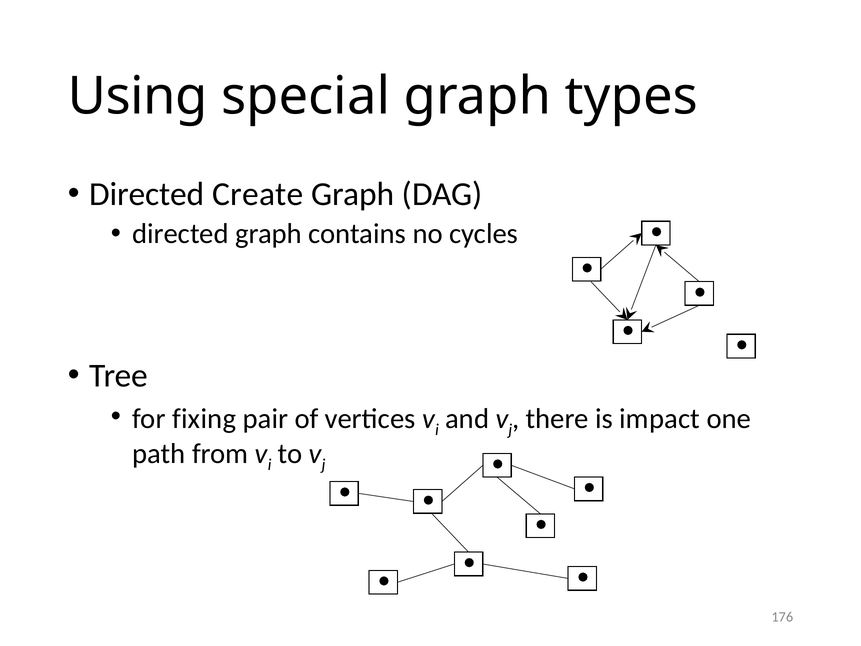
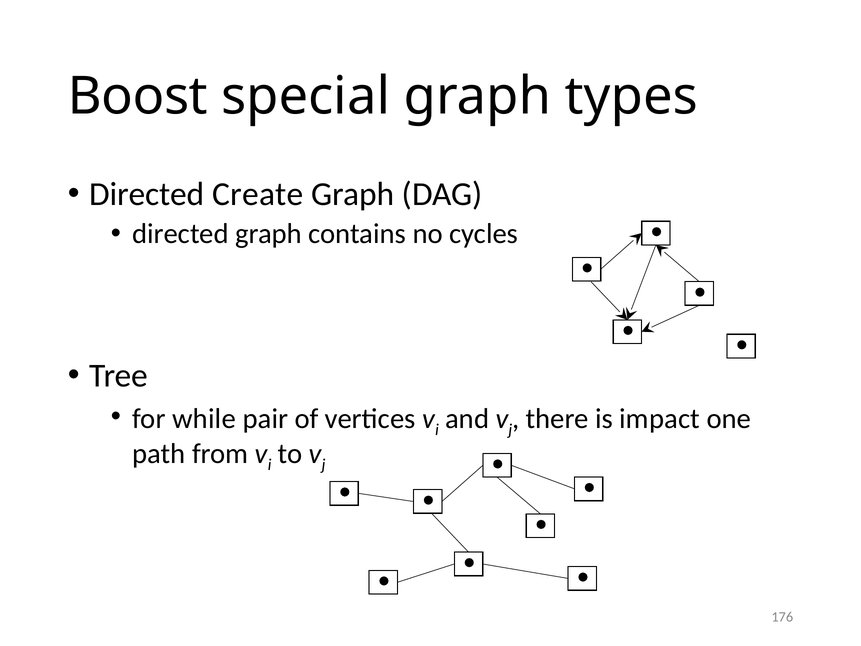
Using: Using -> Boost
fixing: fixing -> while
